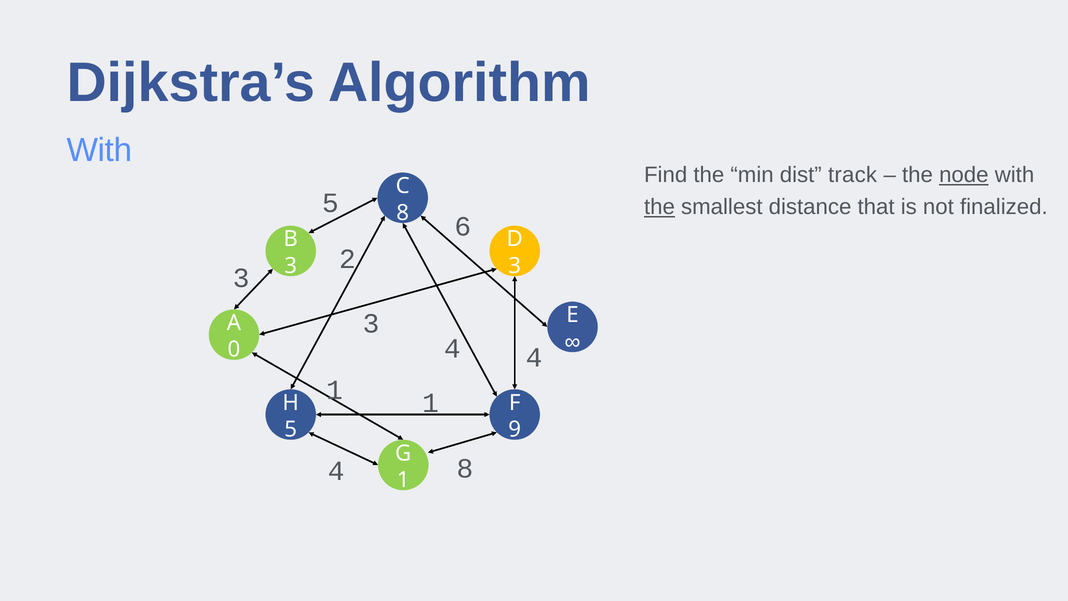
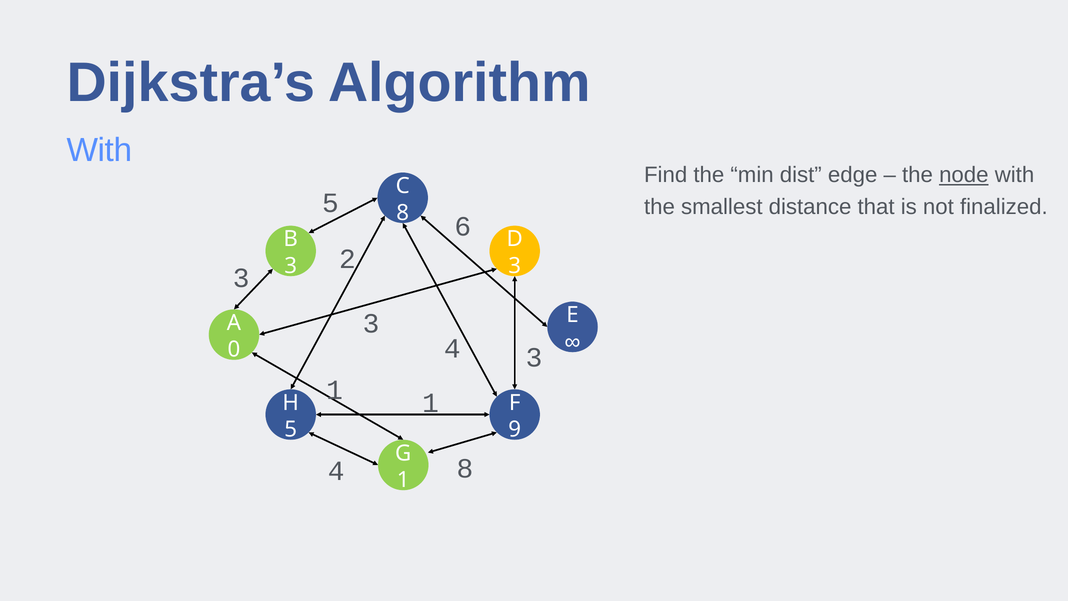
track: track -> edge
the at (659, 207) underline: present -> none
4 4: 4 -> 3
